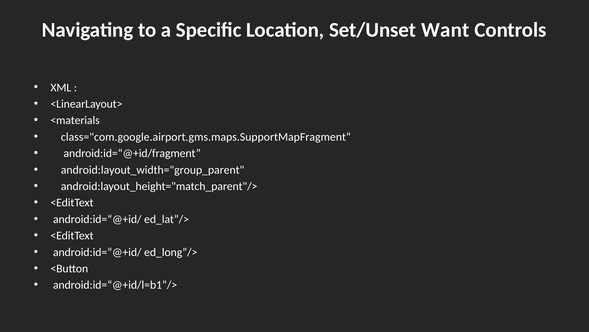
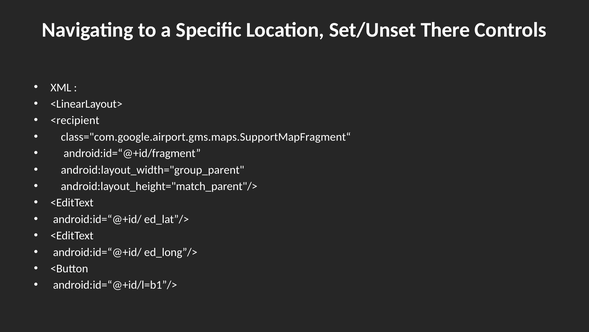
Want: Want -> There
<materials: <materials -> <recipient
